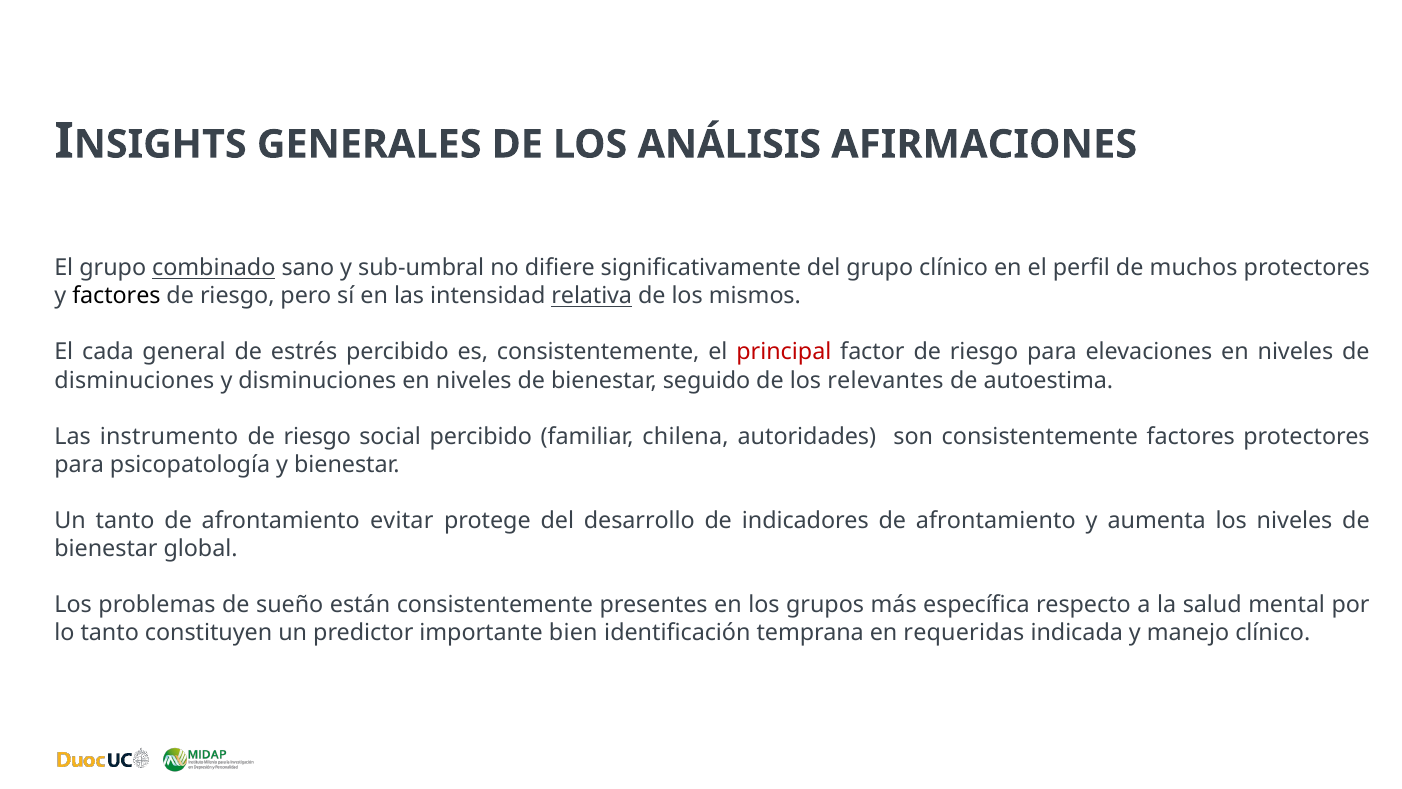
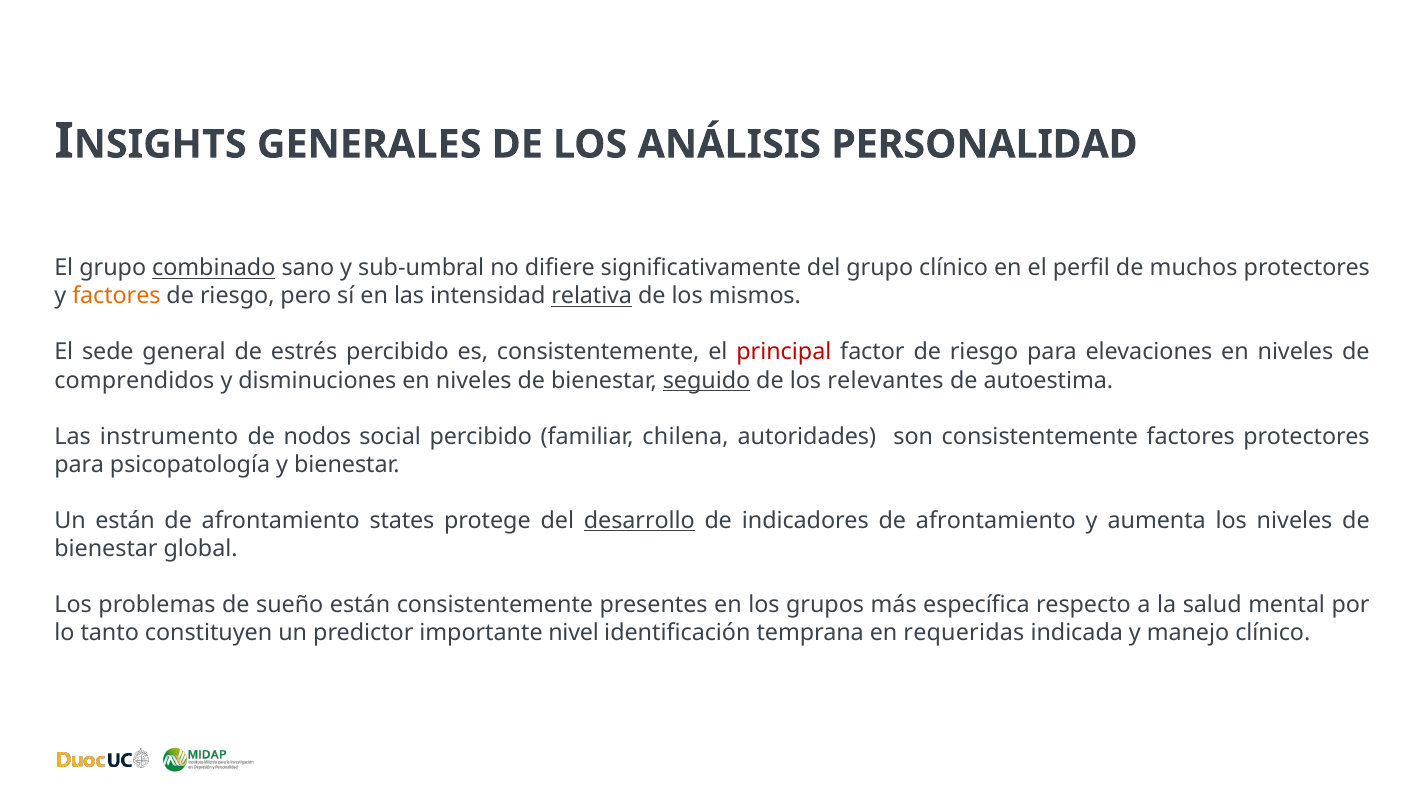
AFIRMACIONES: AFIRMACIONES -> PERSONALIDAD
factores at (116, 296) colour: black -> orange
cada: cada -> sede
disminuciones at (134, 380): disminuciones -> comprendidos
seguido underline: none -> present
riesgo at (317, 436): riesgo -> nodos
Un tanto: tanto -> están
evitar: evitar -> states
desarrollo underline: none -> present
bien: bien -> nivel
